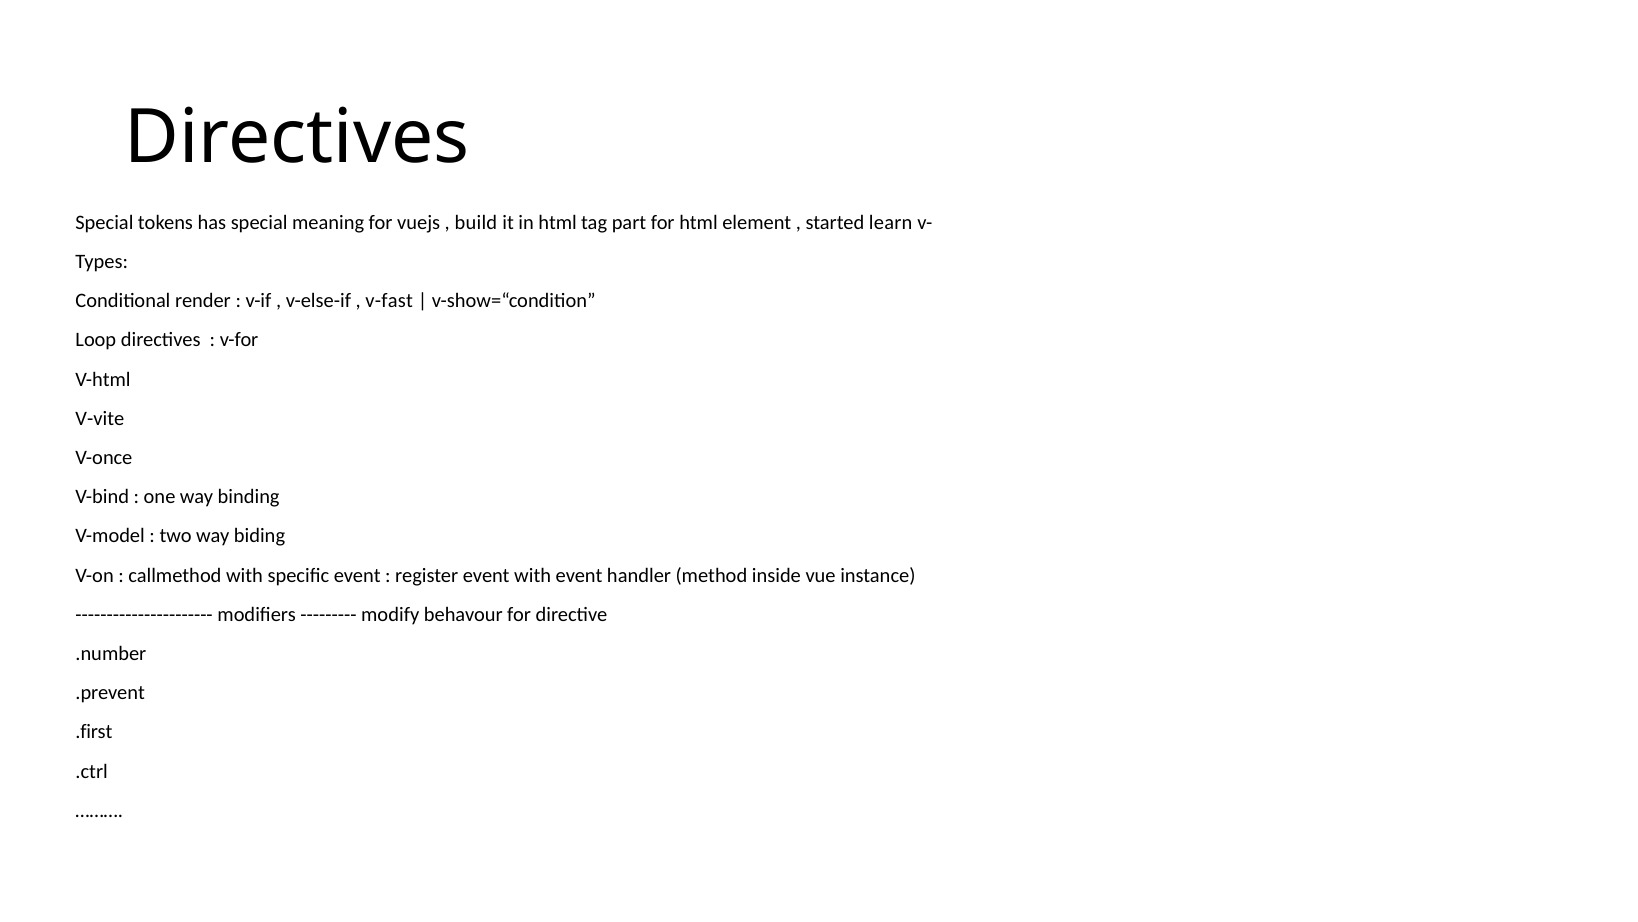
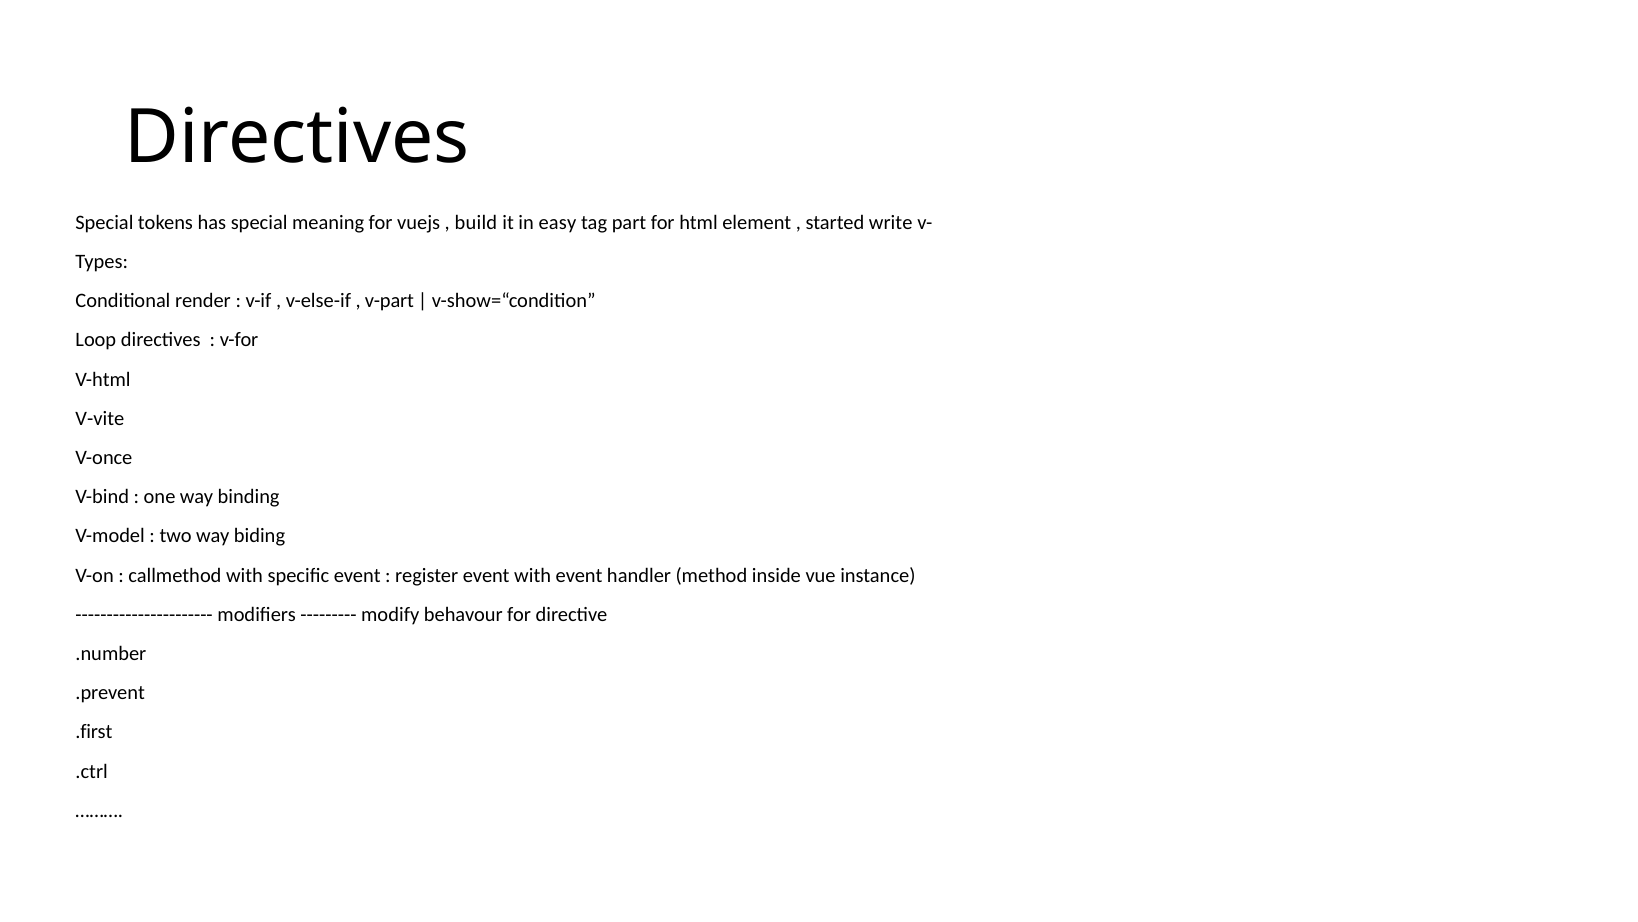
in html: html -> easy
learn: learn -> write
v-fast: v-fast -> v-part
